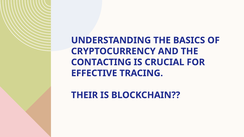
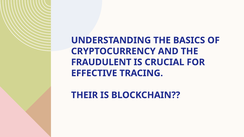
CONTACTING: CONTACTING -> FRAUDULENT
